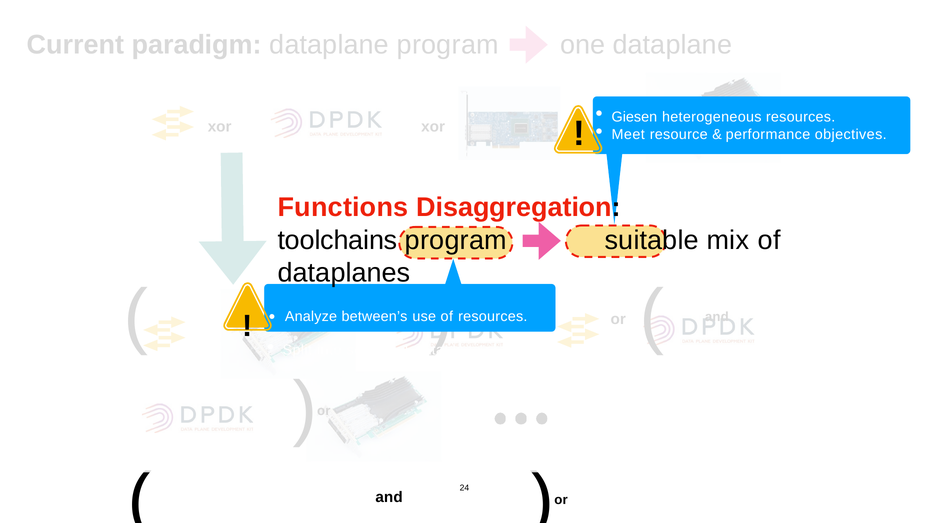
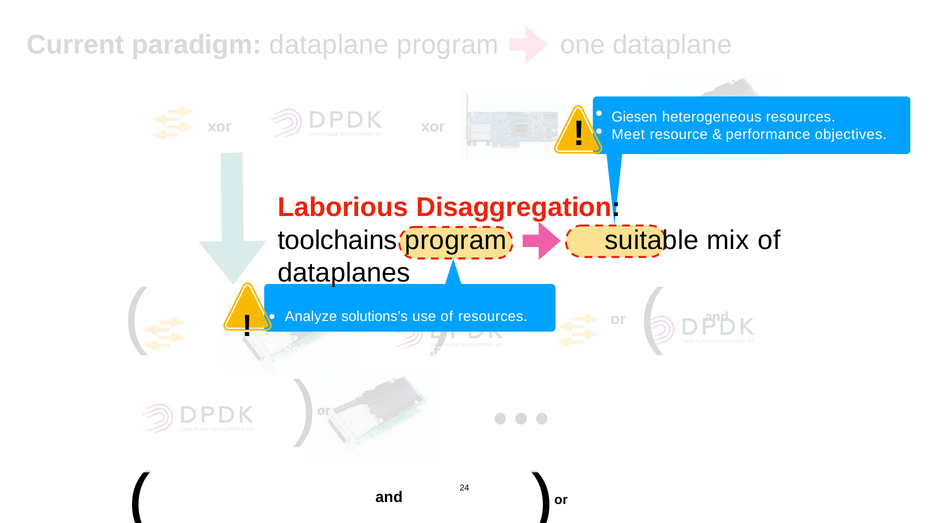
Functions: Functions -> Laborious
between’s: between’s -> solutions’s
